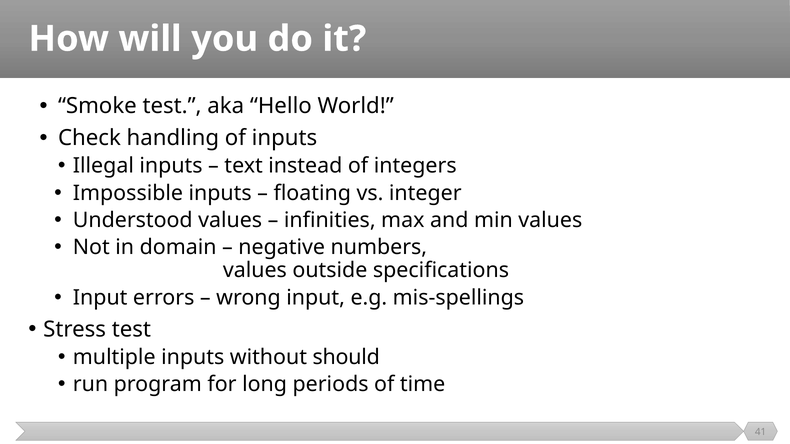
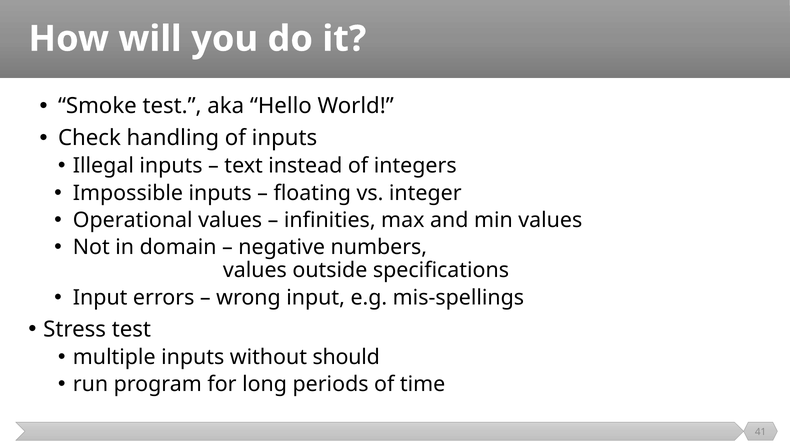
Understood: Understood -> Operational
